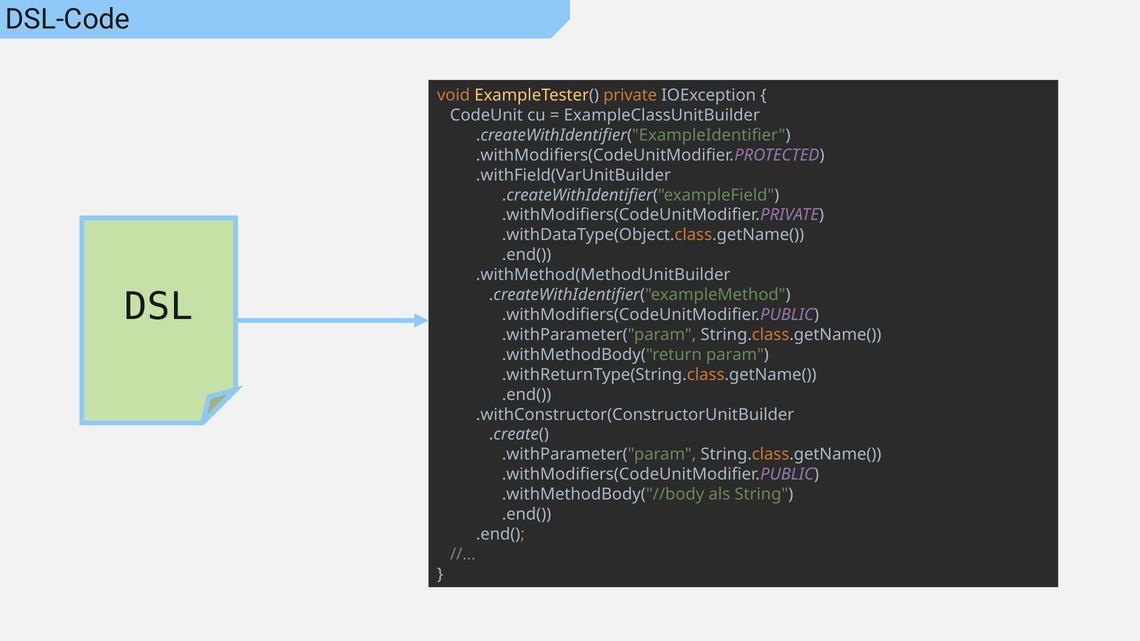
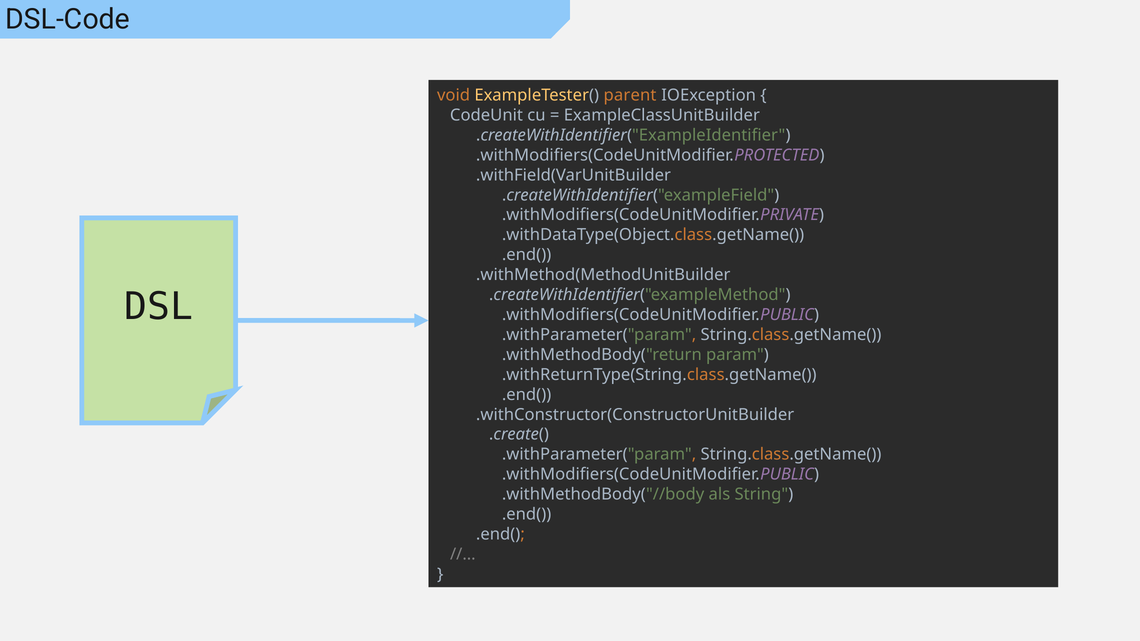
private: private -> parent
